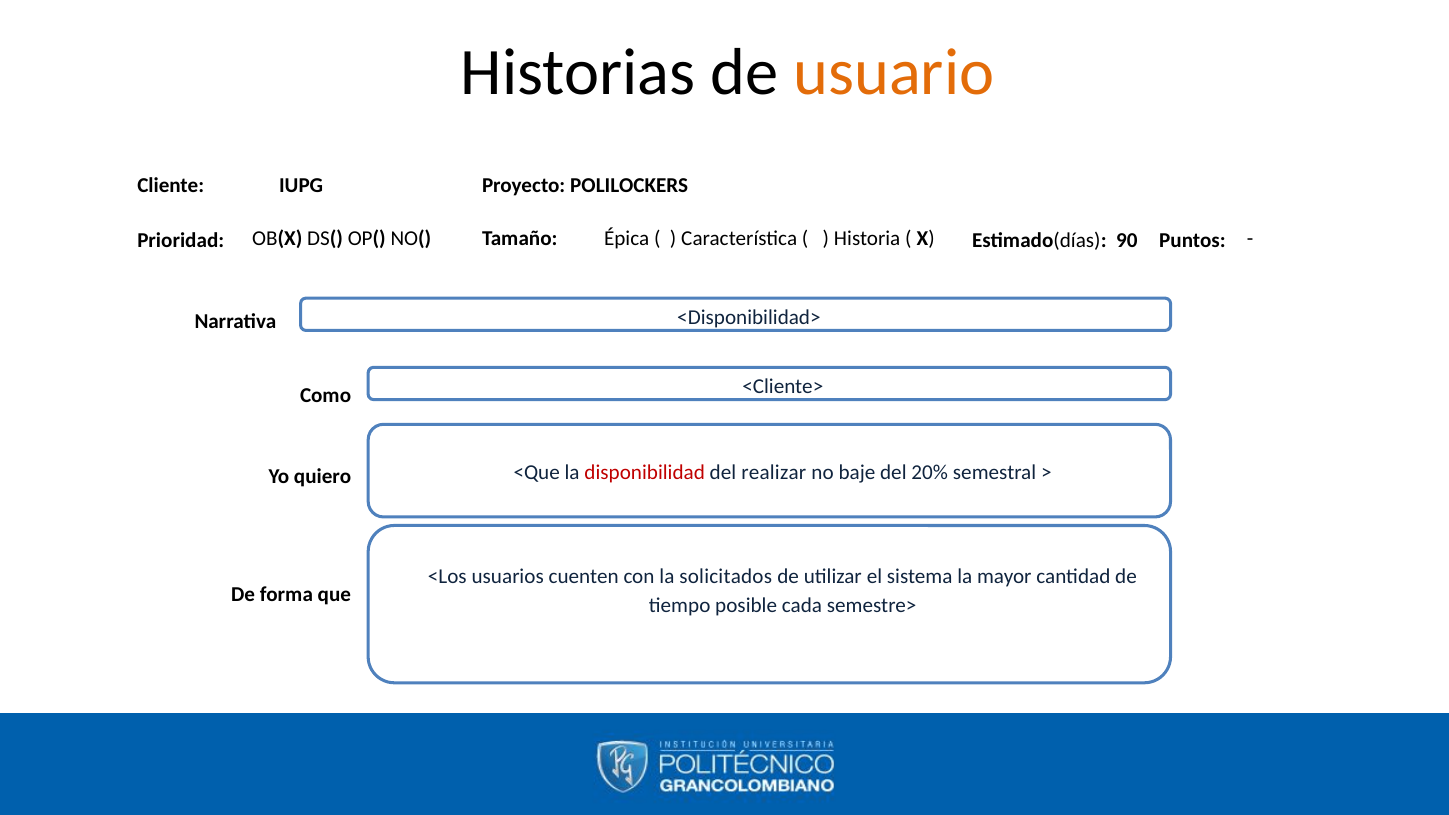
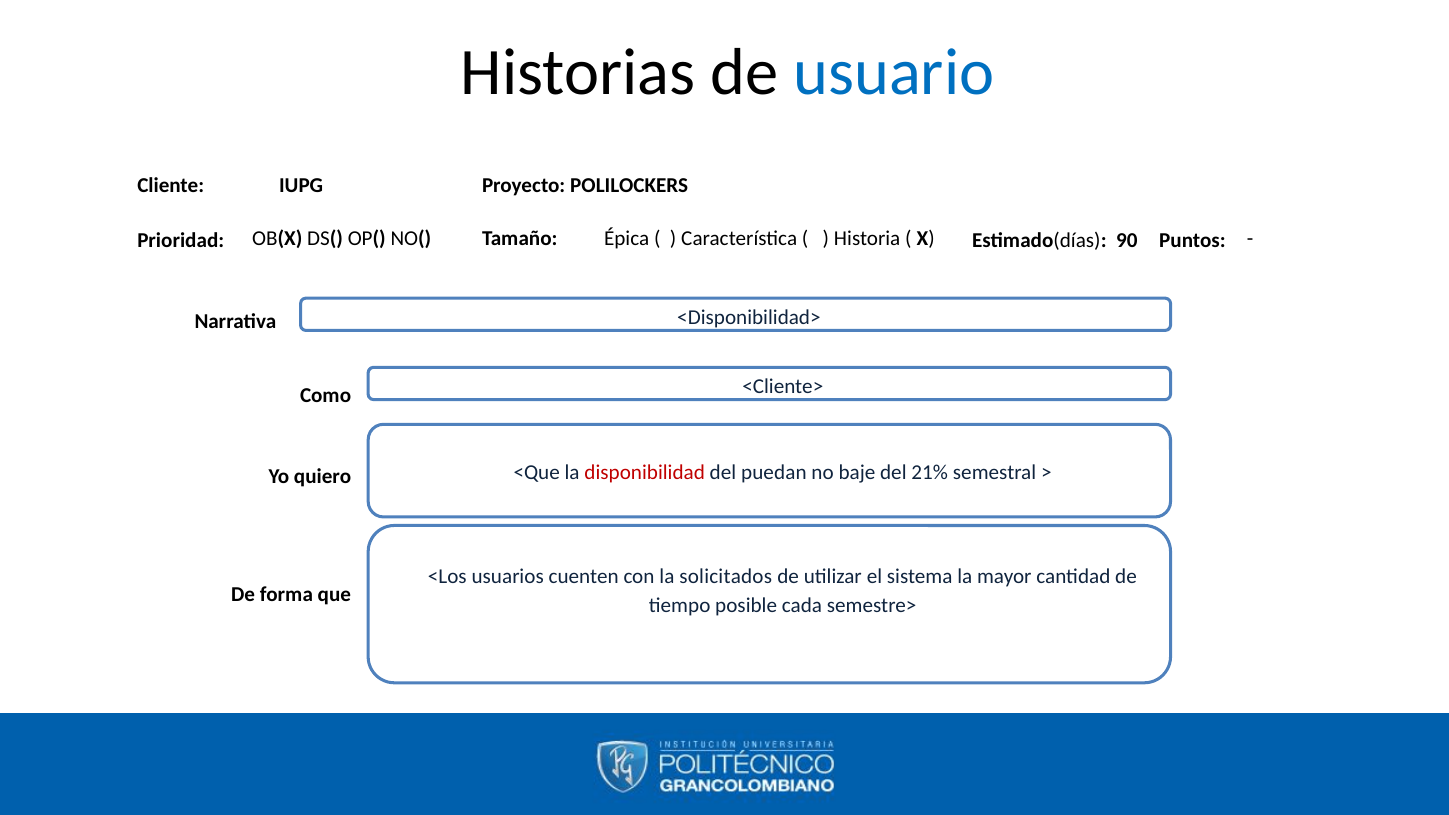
usuario colour: orange -> blue
realizar: realizar -> puedan
20%: 20% -> 21%
